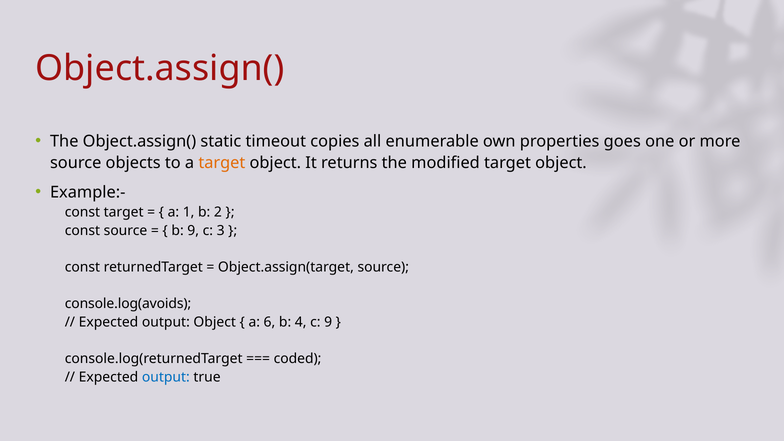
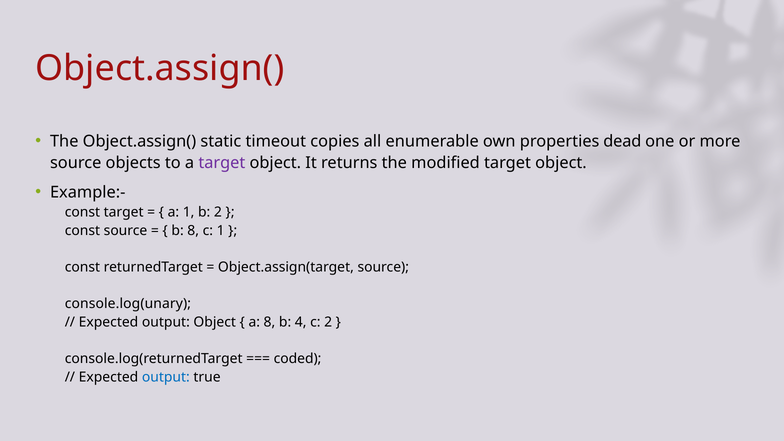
goes: goes -> dead
target at (222, 163) colour: orange -> purple
b 9: 9 -> 8
c 3: 3 -> 1
console.log(avoids: console.log(avoids -> console.log(unary
a 6: 6 -> 8
c 9: 9 -> 2
